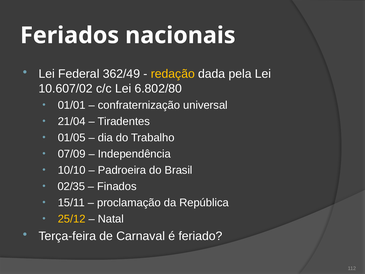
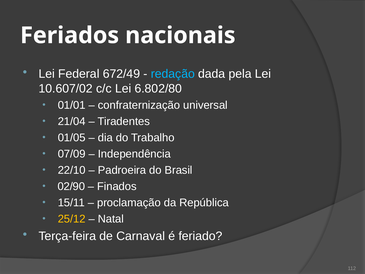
362/49: 362/49 -> 672/49
redação colour: yellow -> light blue
10/10: 10/10 -> 22/10
02/35: 02/35 -> 02/90
